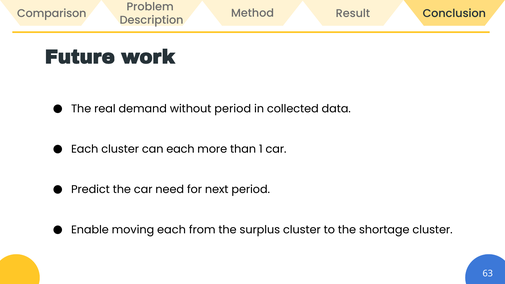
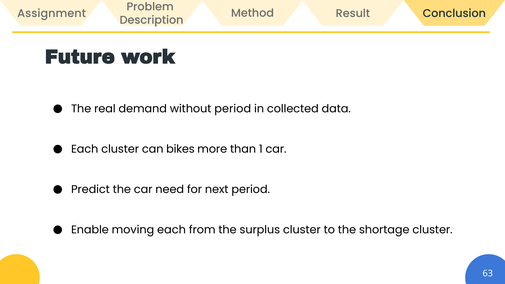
Comparison: Comparison -> Assignment
can each: each -> bikes
